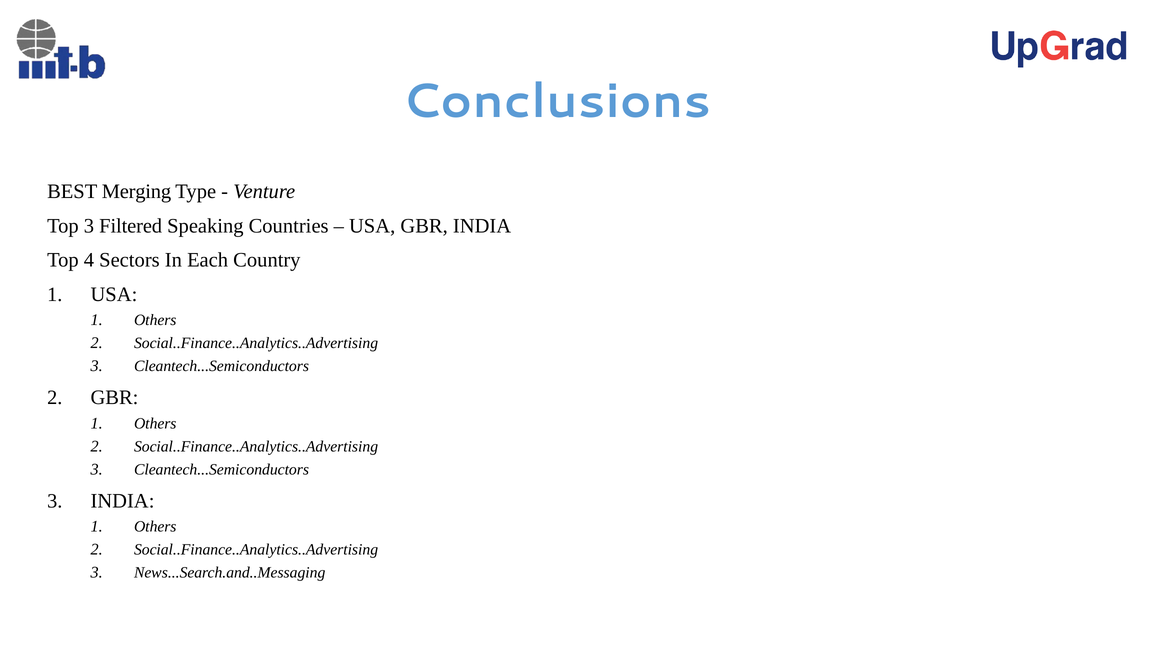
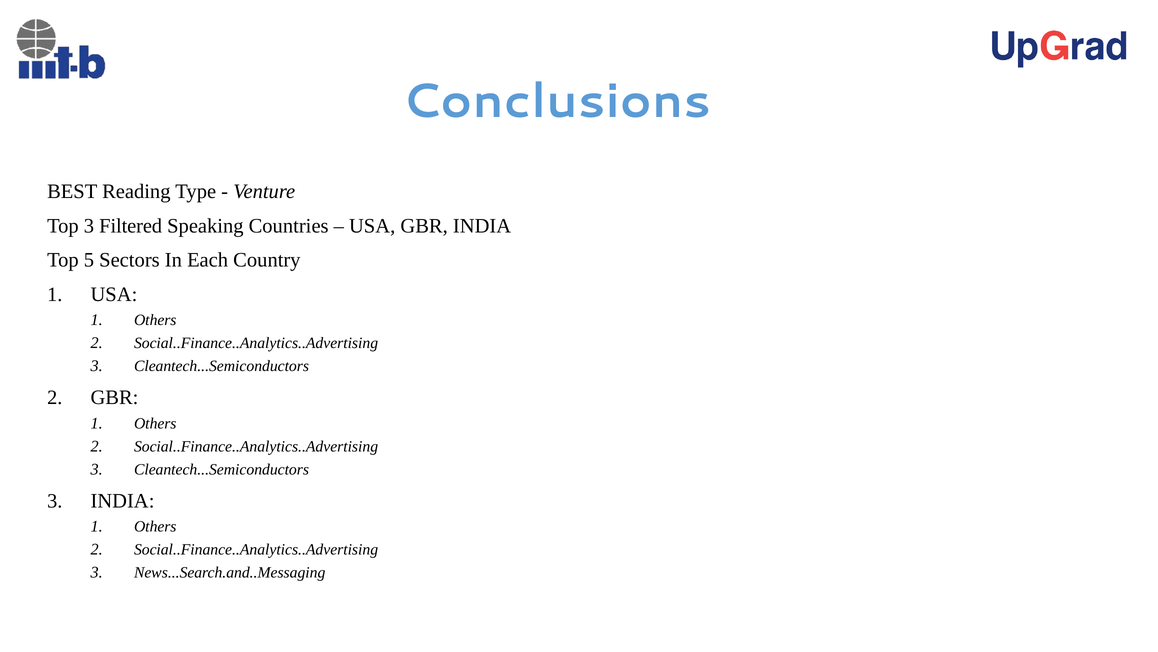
Merging: Merging -> Reading
4: 4 -> 5
